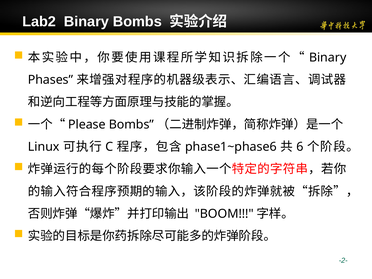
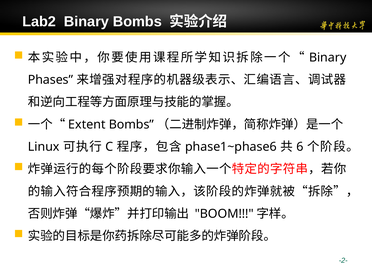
Please: Please -> Extent
